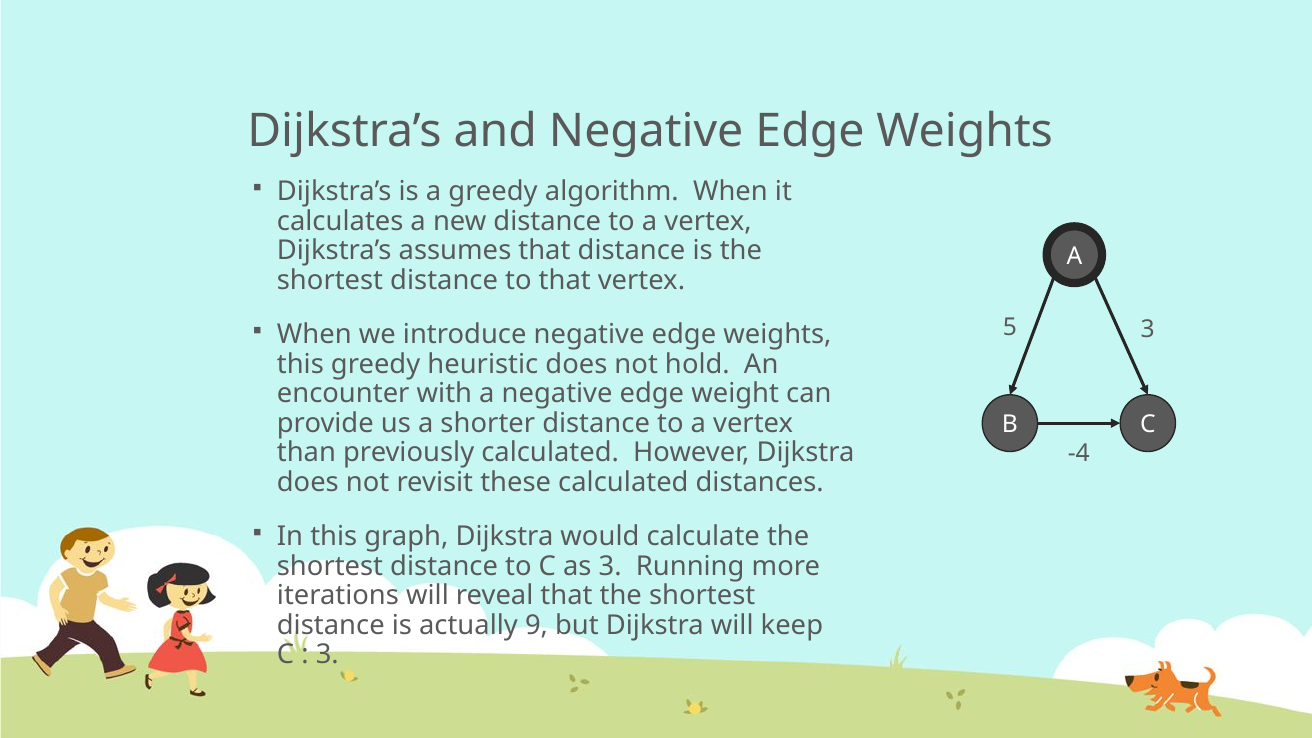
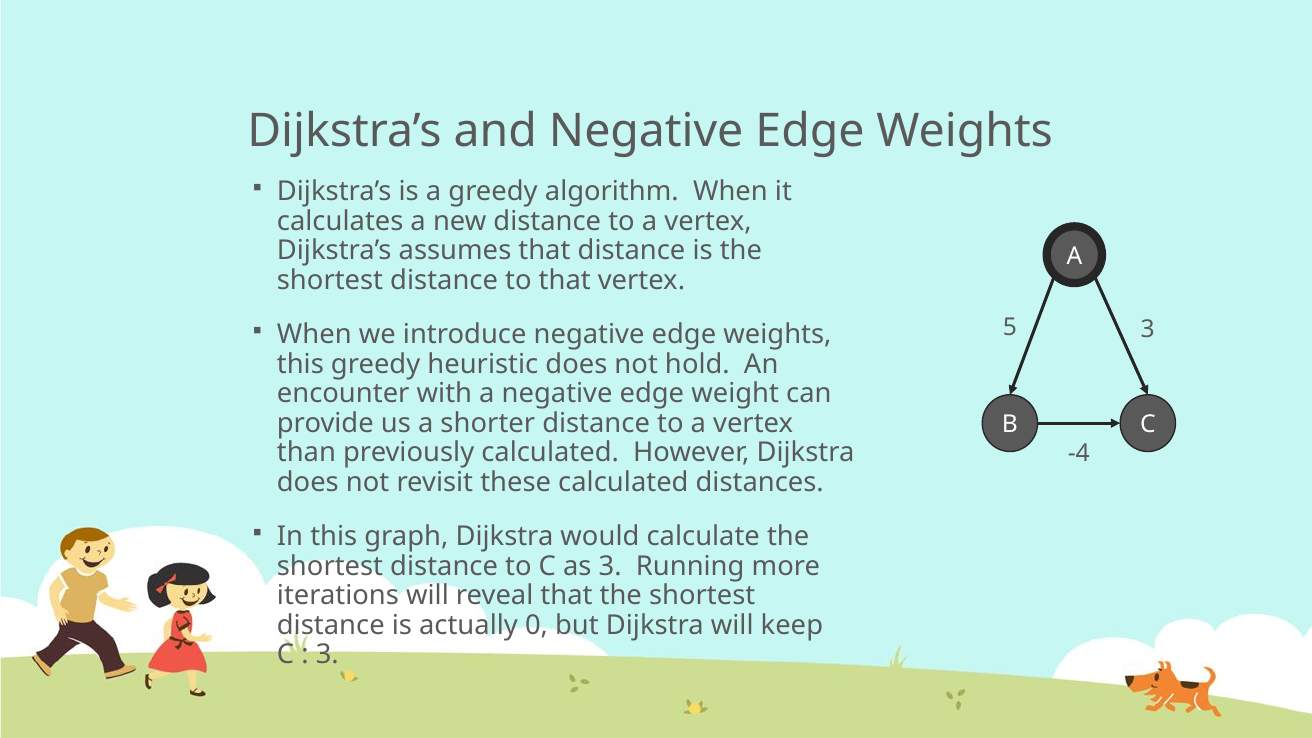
9: 9 -> 0
